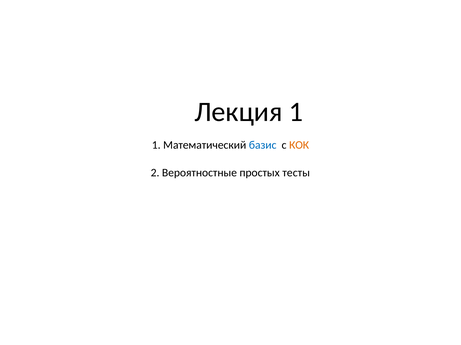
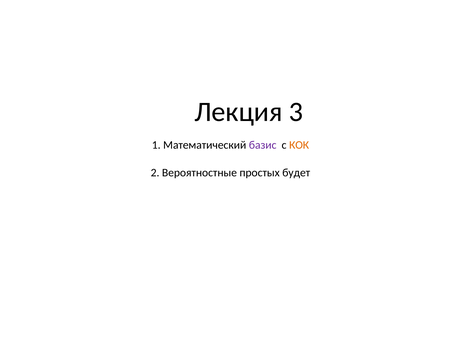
Лекция 1: 1 -> 3
базис colour: blue -> purple
тесты: тесты -> будет
